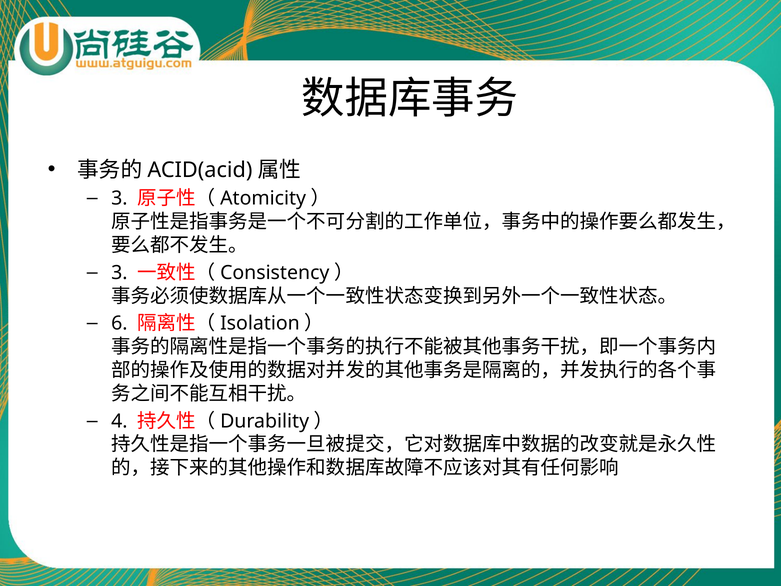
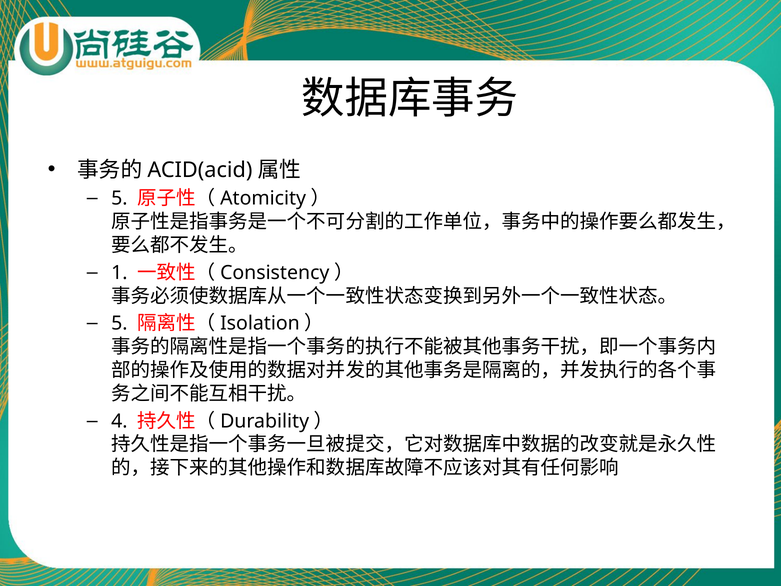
3 at (119, 198): 3 -> 5
3 at (119, 273): 3 -> 1
6 at (119, 323): 6 -> 5
